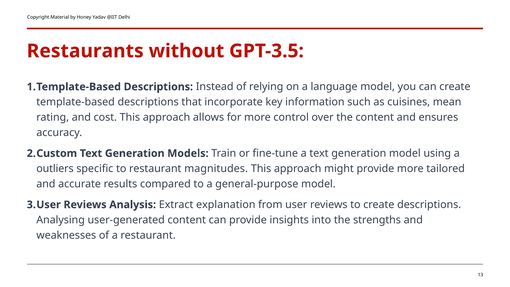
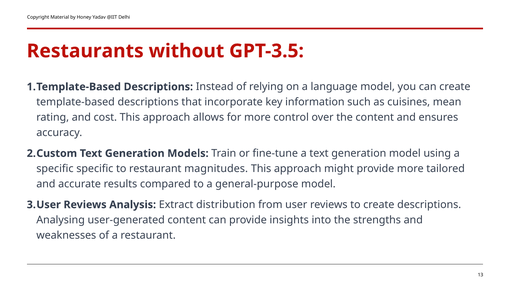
outliers at (55, 169): outliers -> specific
explanation: explanation -> distribution
